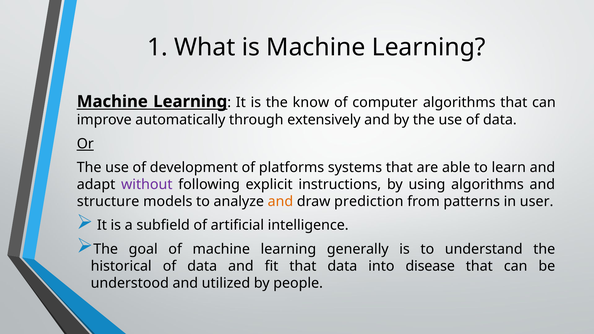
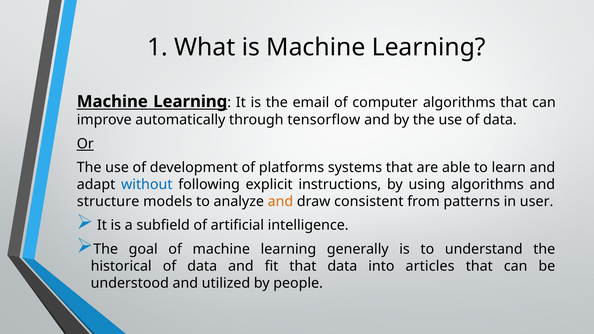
know: know -> email
extensively: extensively -> tensorflow
without colour: purple -> blue
prediction: prediction -> consistent
disease: disease -> articles
